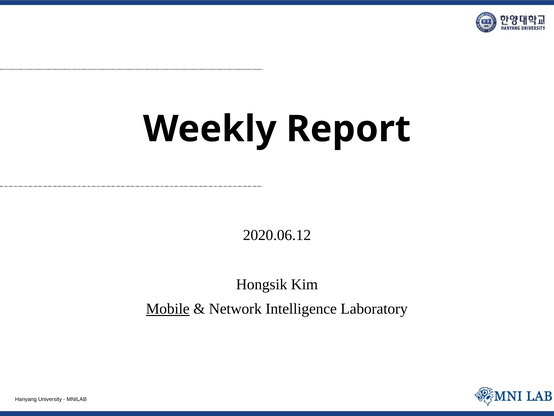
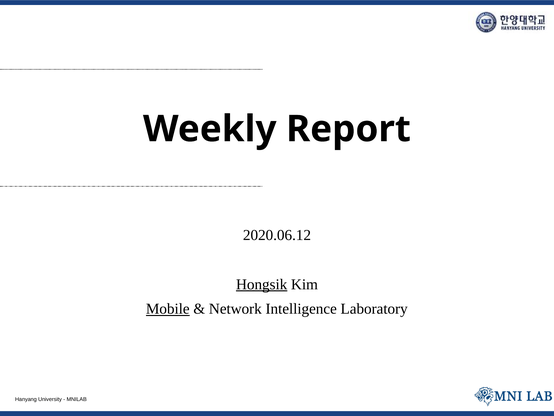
Hongsik underline: none -> present
